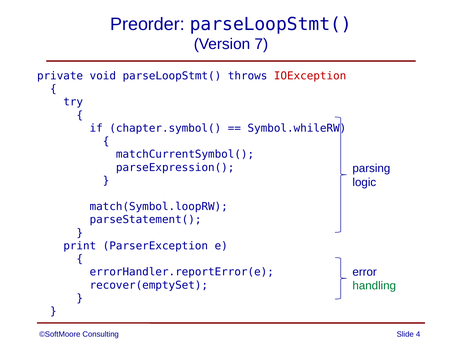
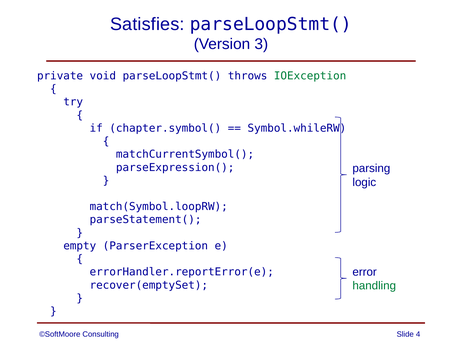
Preorder: Preorder -> Satisfies
7: 7 -> 3
IOException colour: red -> green
print: print -> empty
